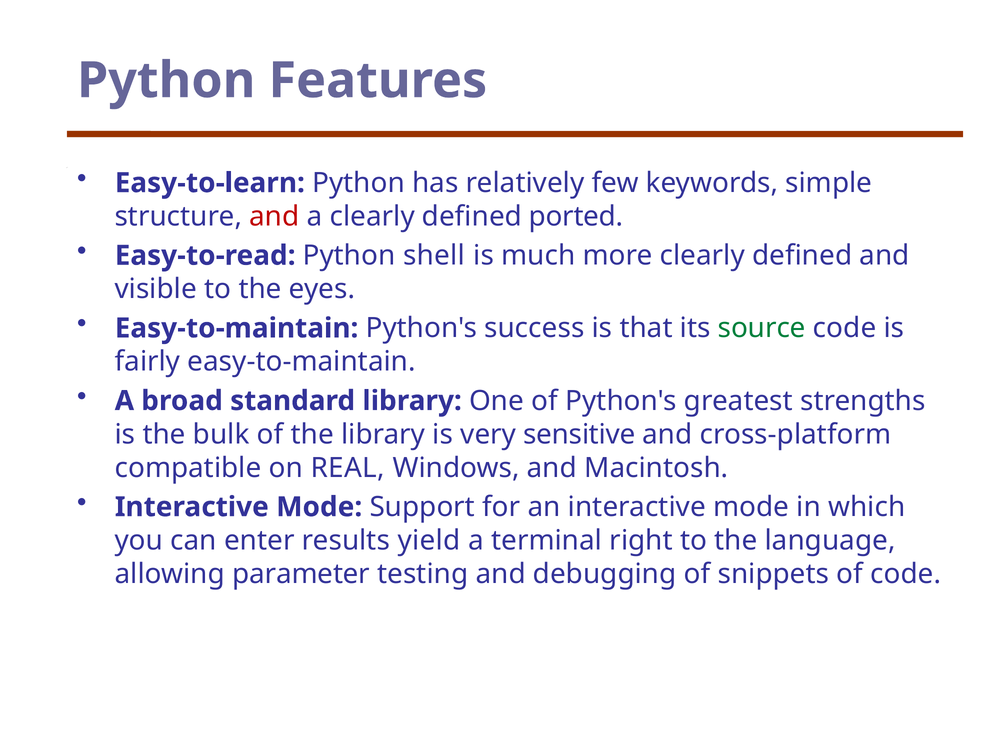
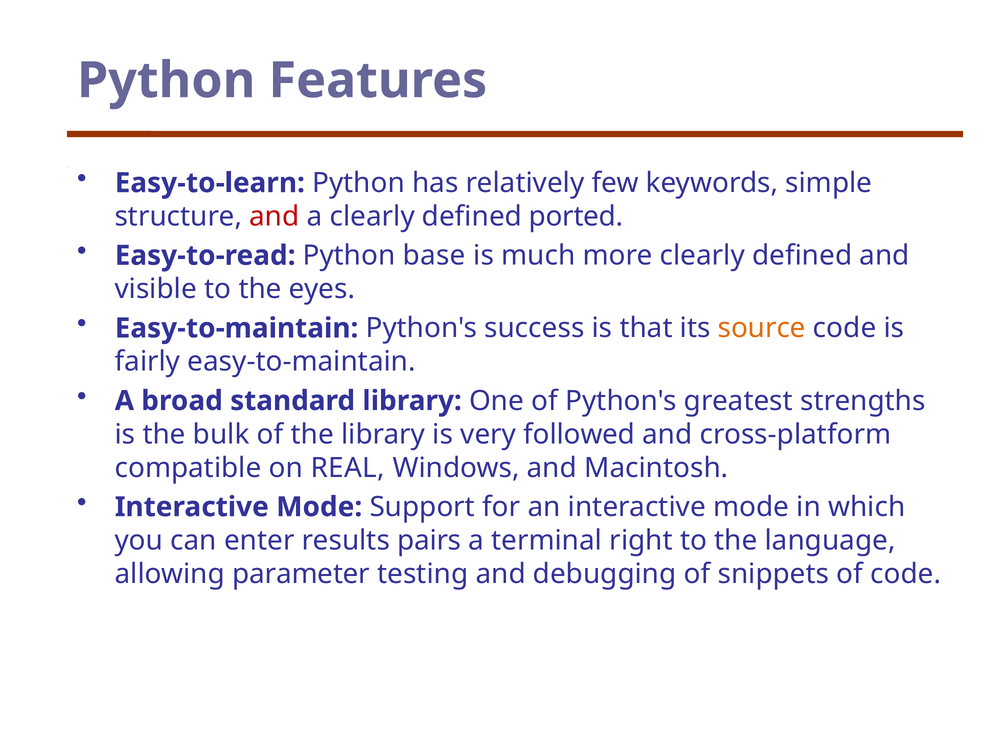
shell: shell -> base
source colour: green -> orange
sensitive: sensitive -> followed
yield: yield -> pairs
